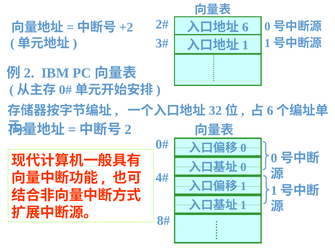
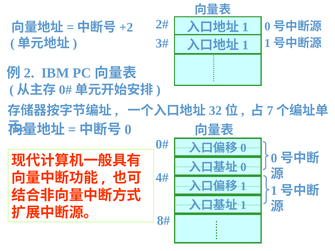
6 at (245, 27): 6 -> 1
6 at (270, 111): 6 -> 7
2 at (128, 130): 2 -> 0
